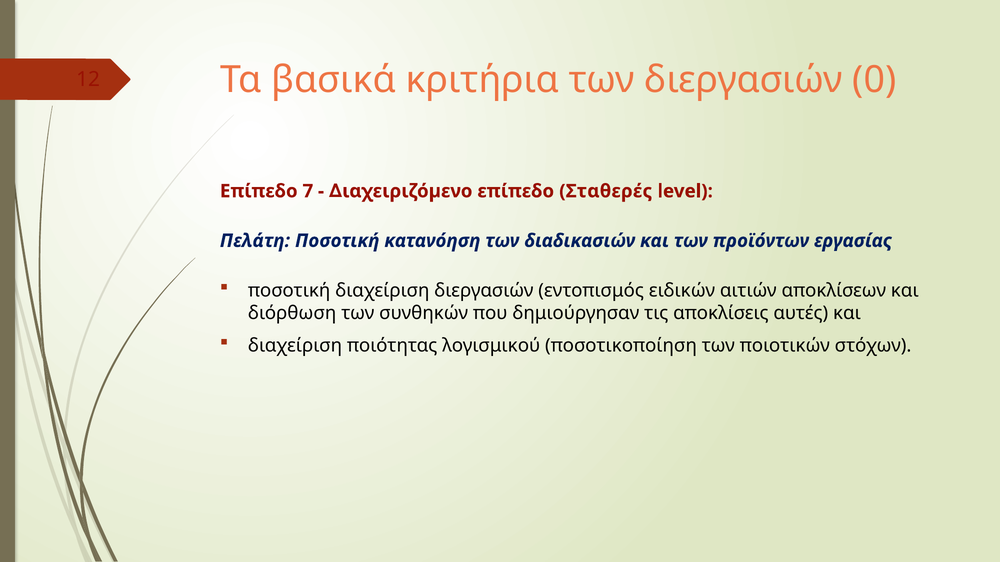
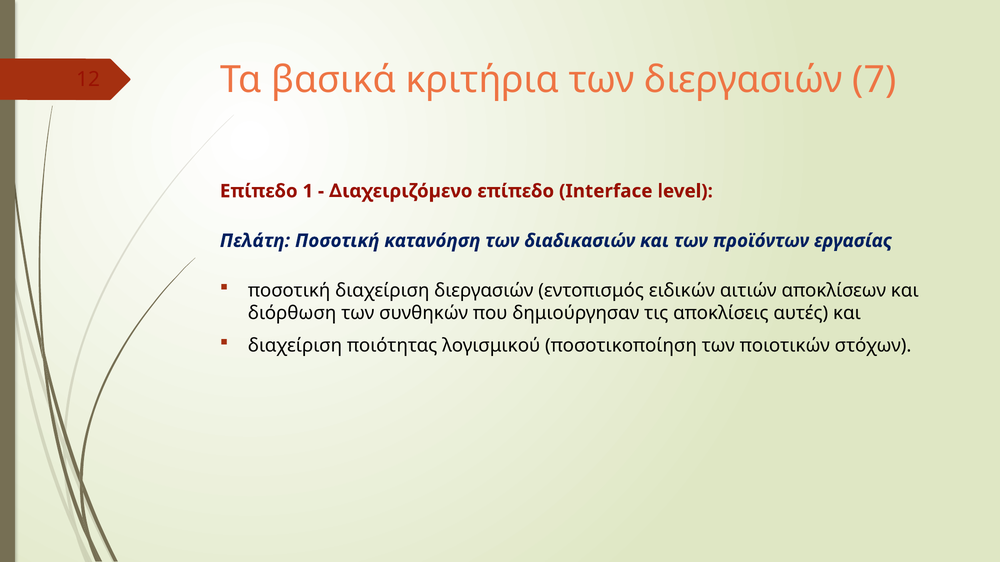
0: 0 -> 7
7: 7 -> 1
Σταθερές: Σταθερές -> Interface
